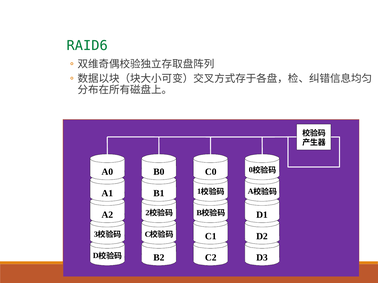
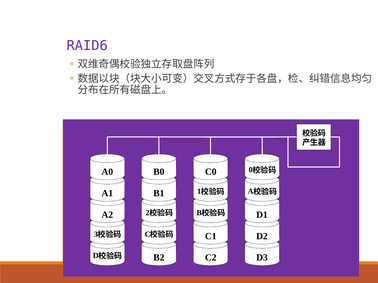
RAID6 colour: green -> purple
